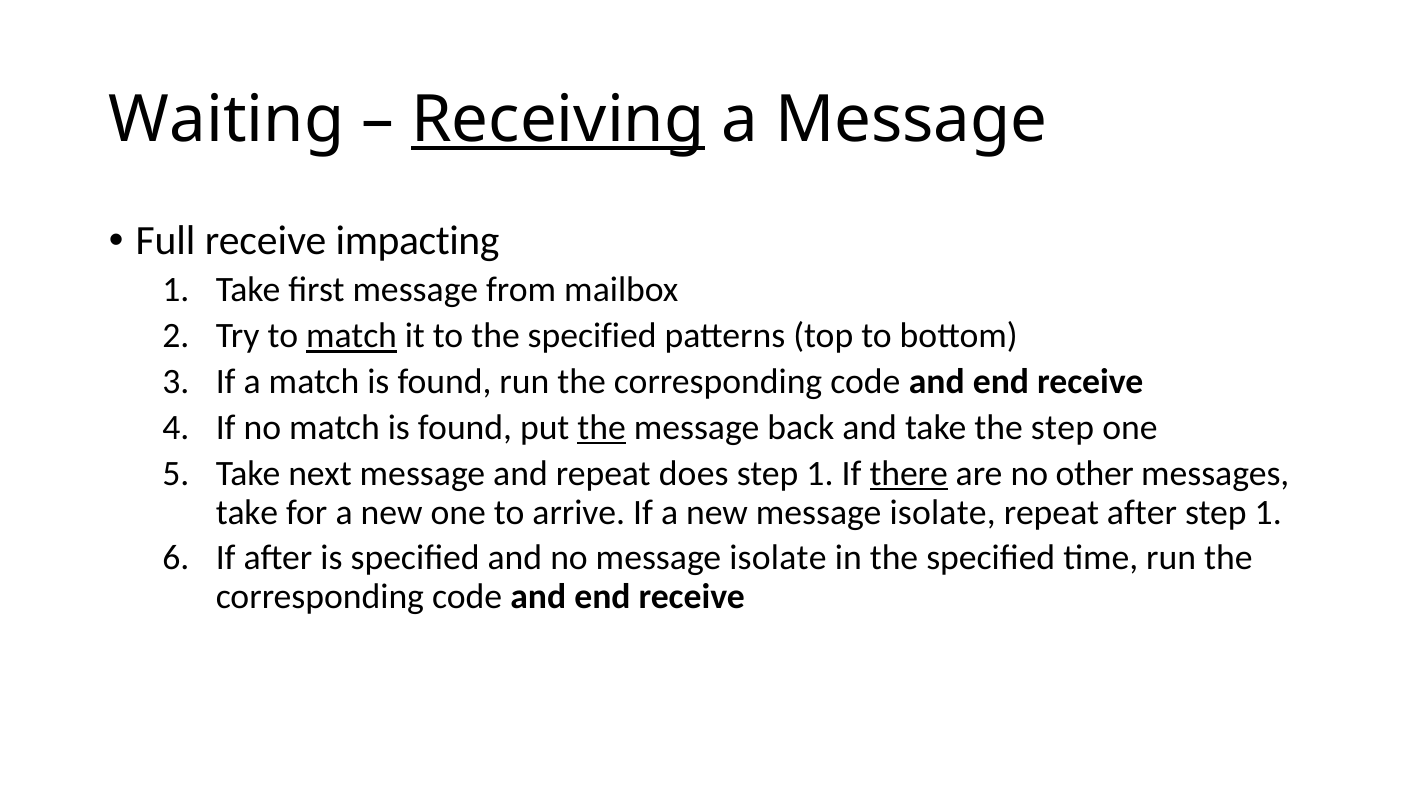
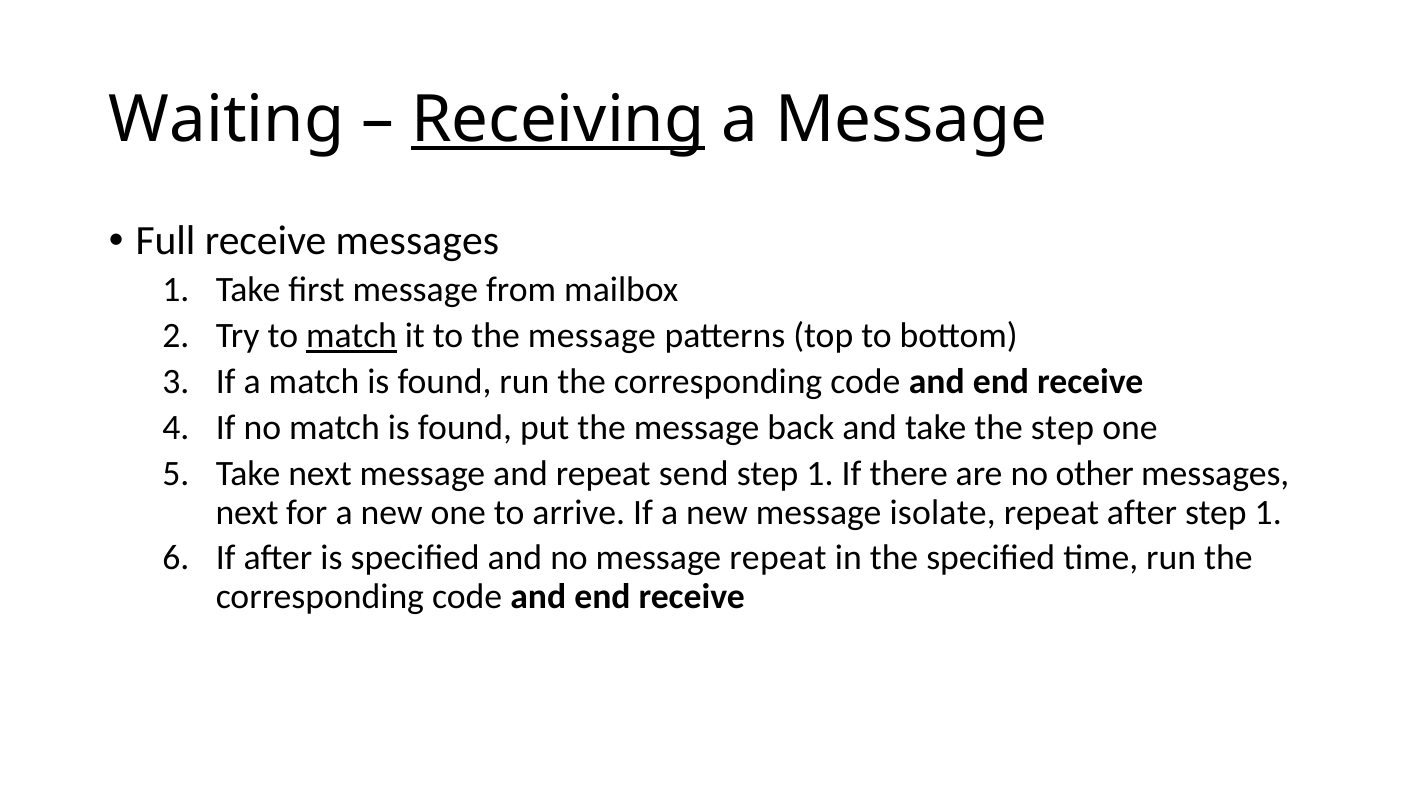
receive impacting: impacting -> messages
to the specified: specified -> message
the at (602, 428) underline: present -> none
does: does -> send
there underline: present -> none
take at (247, 513): take -> next
no message isolate: isolate -> repeat
